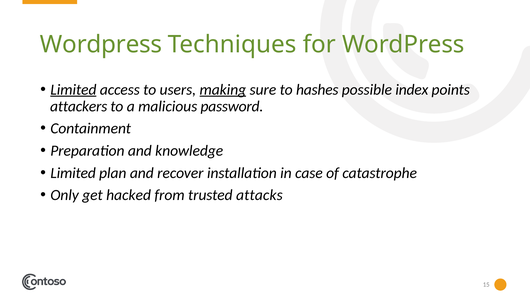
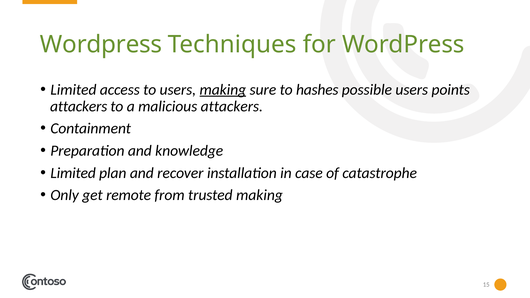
Limited at (73, 90) underline: present -> none
possible index: index -> users
malicious password: password -> attackers
hacked: hacked -> remote
trusted attacks: attacks -> making
